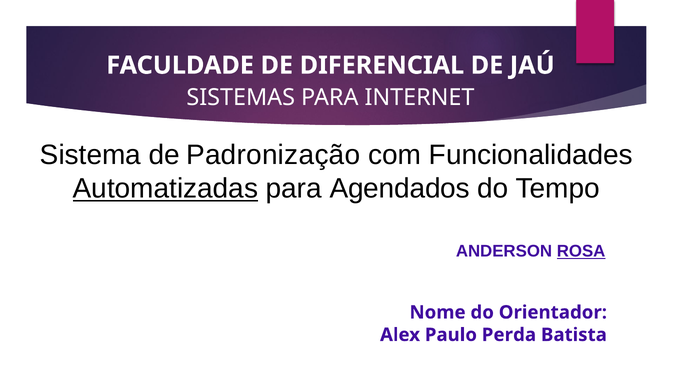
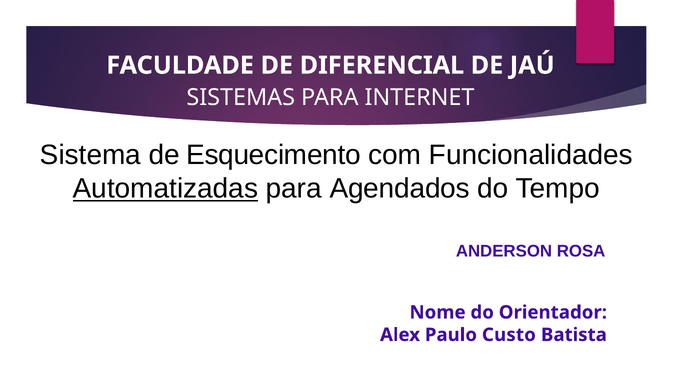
Padronização: Padronização -> Esquecimento
ROSA underline: present -> none
Perda: Perda -> Custo
